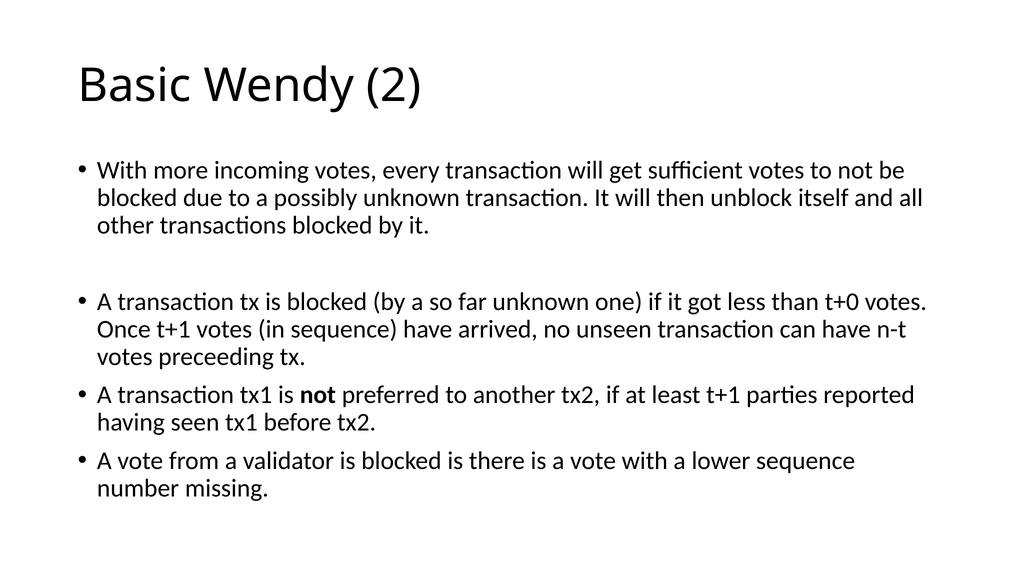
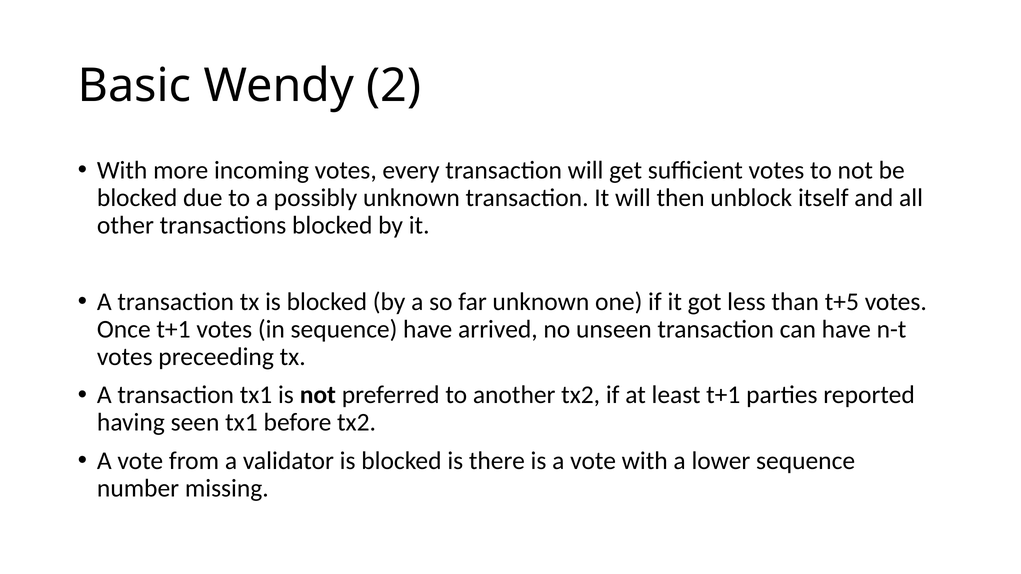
t+0: t+0 -> t+5
